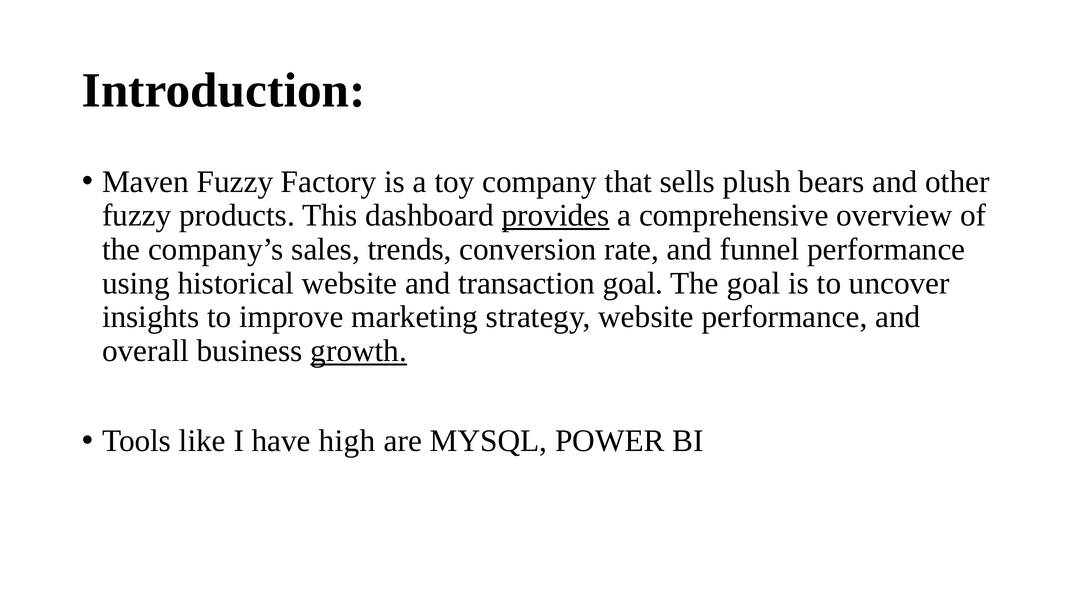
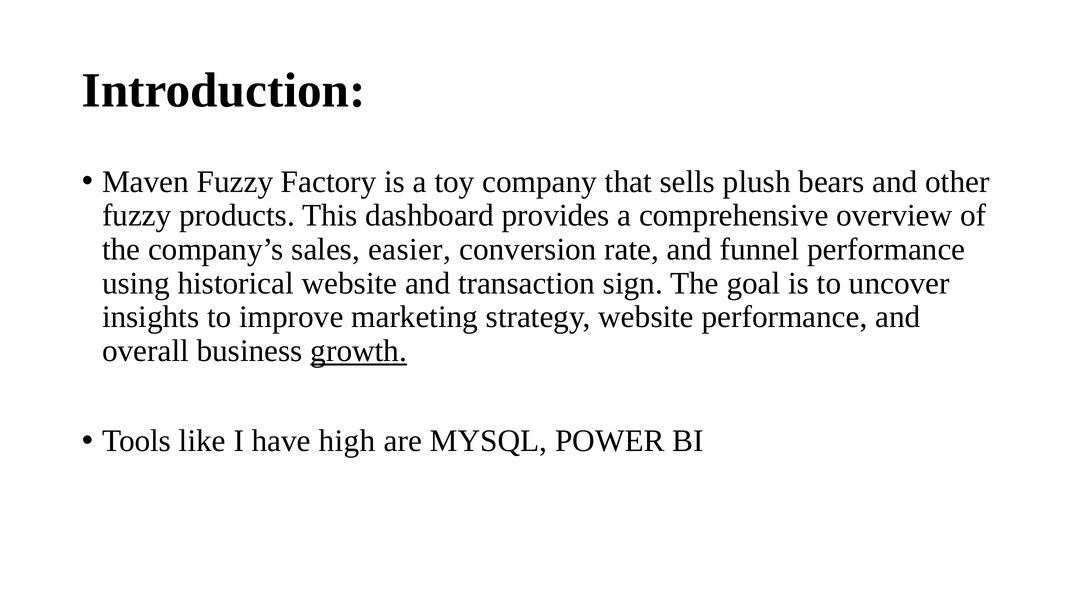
provides underline: present -> none
trends: trends -> easier
transaction goal: goal -> sign
